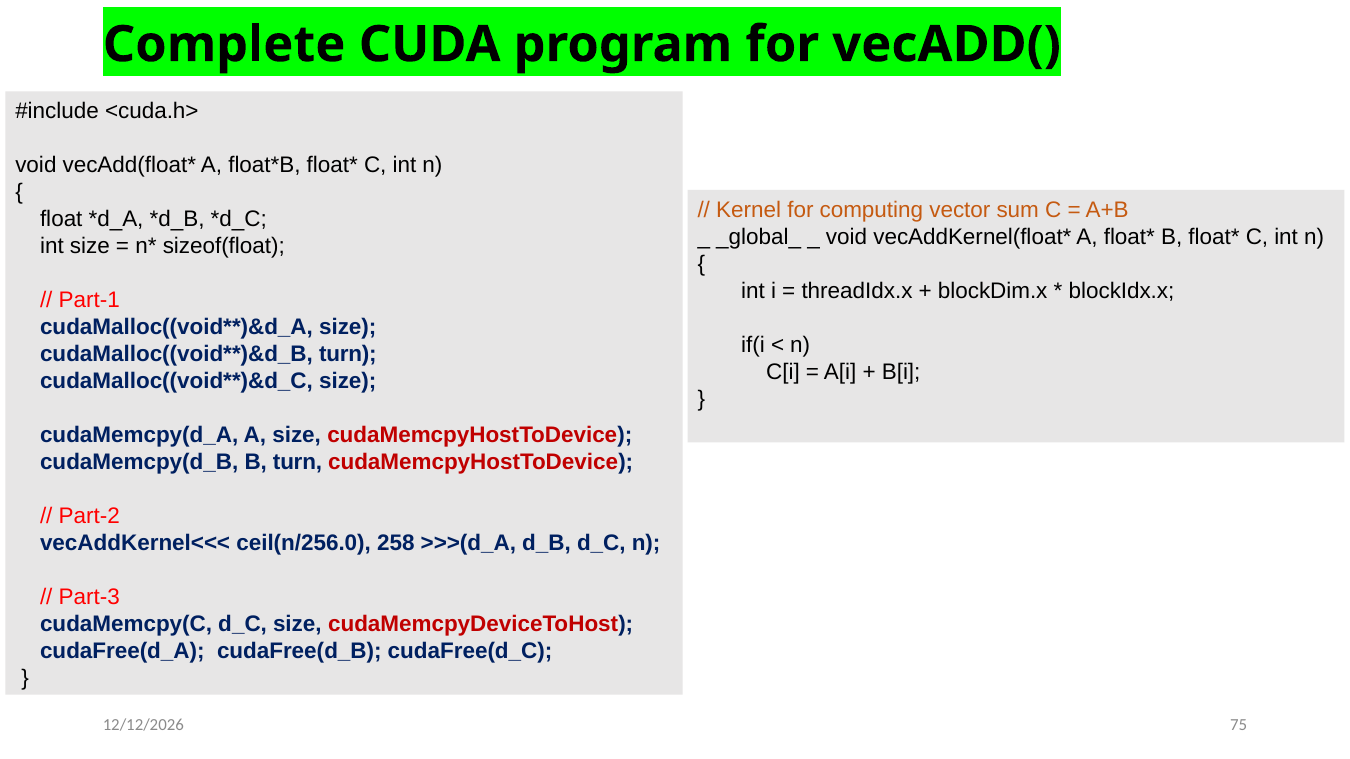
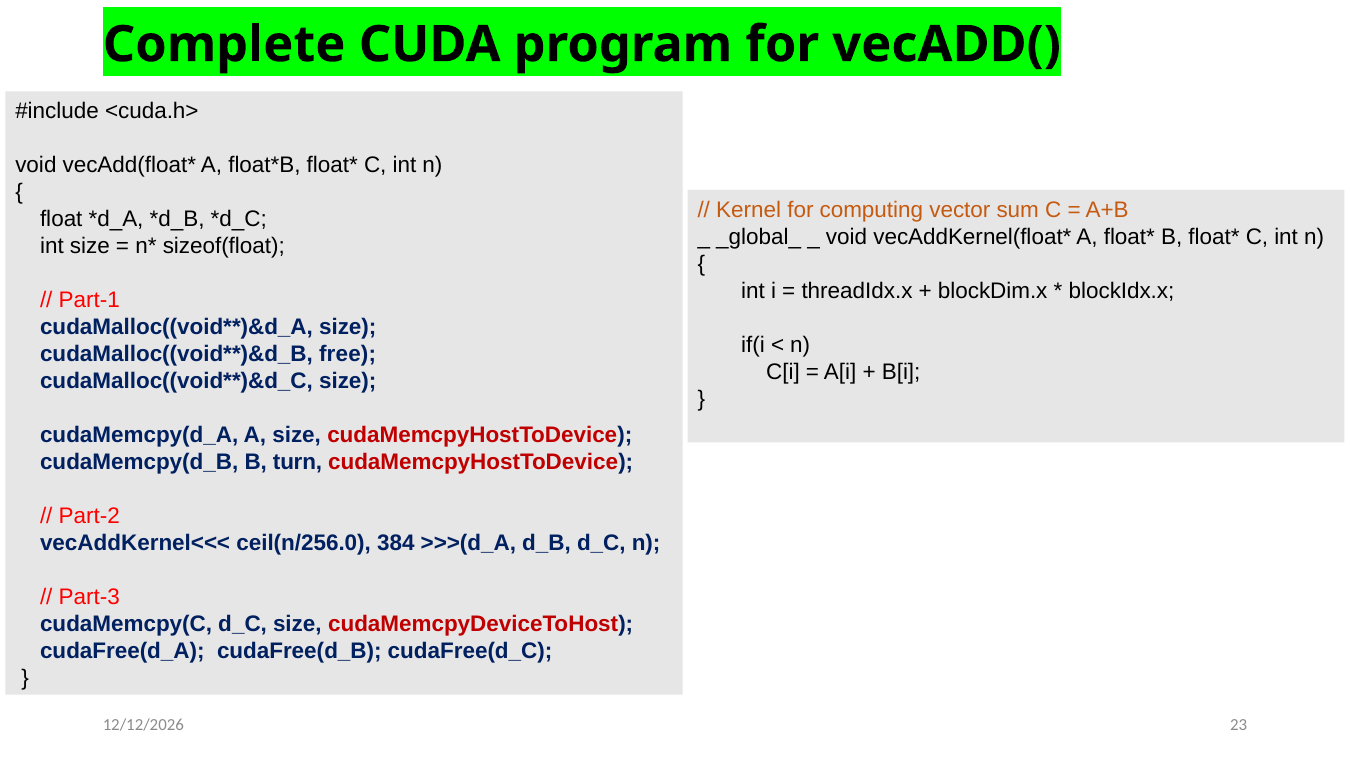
turn at (348, 354): turn -> free
258: 258 -> 384
75: 75 -> 23
